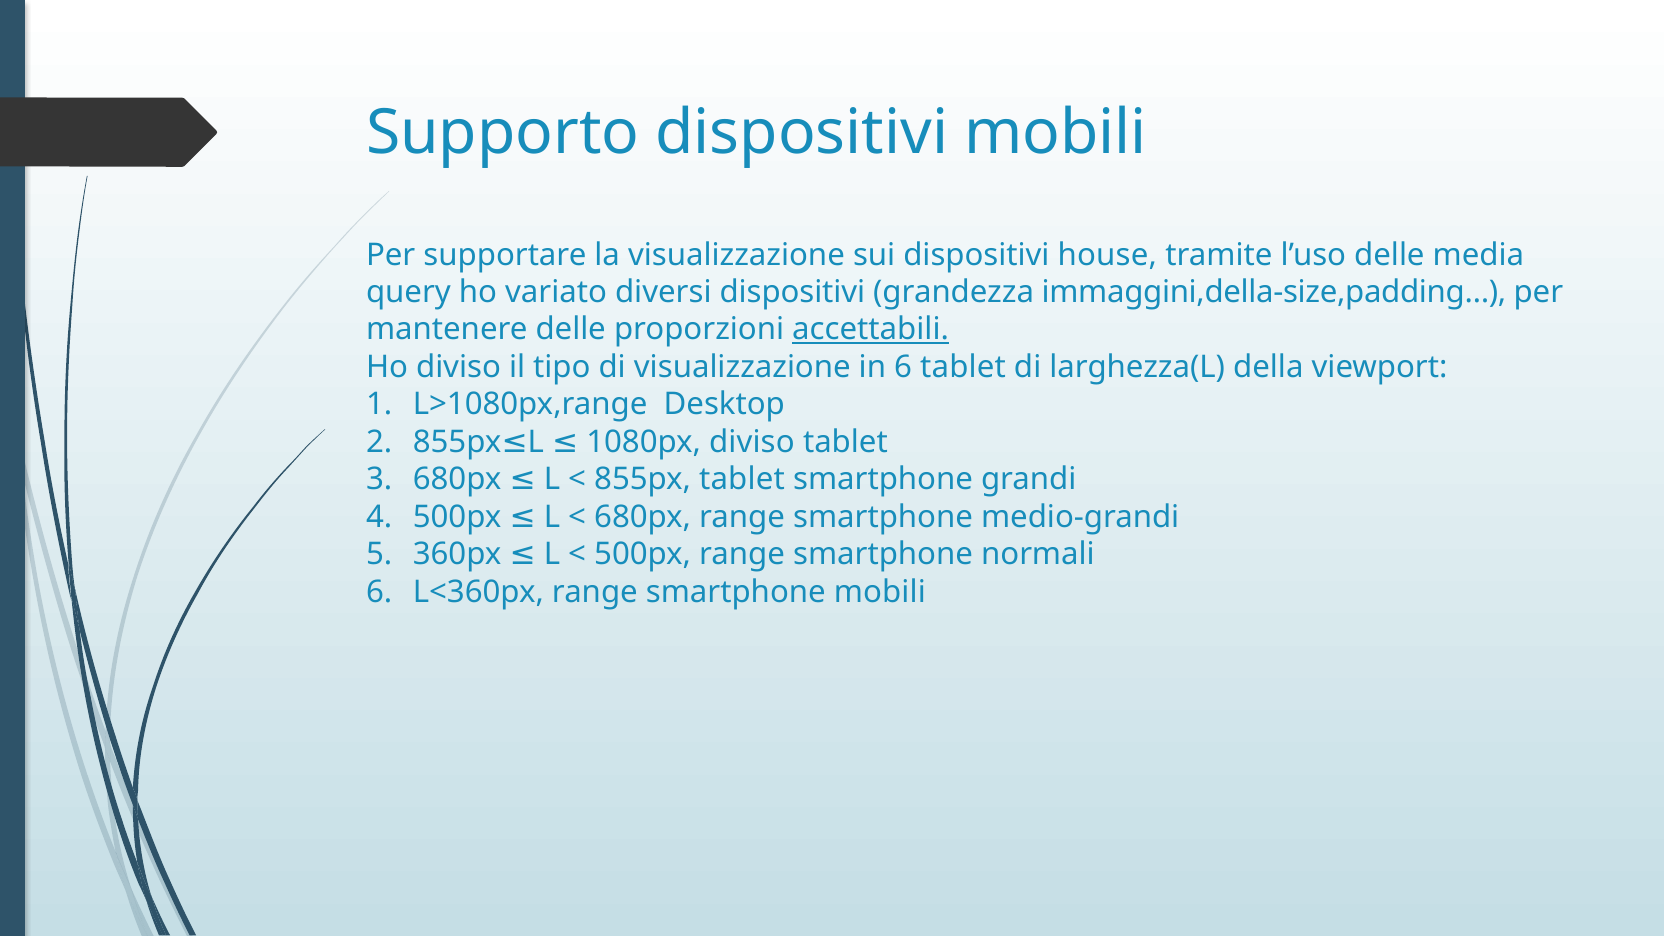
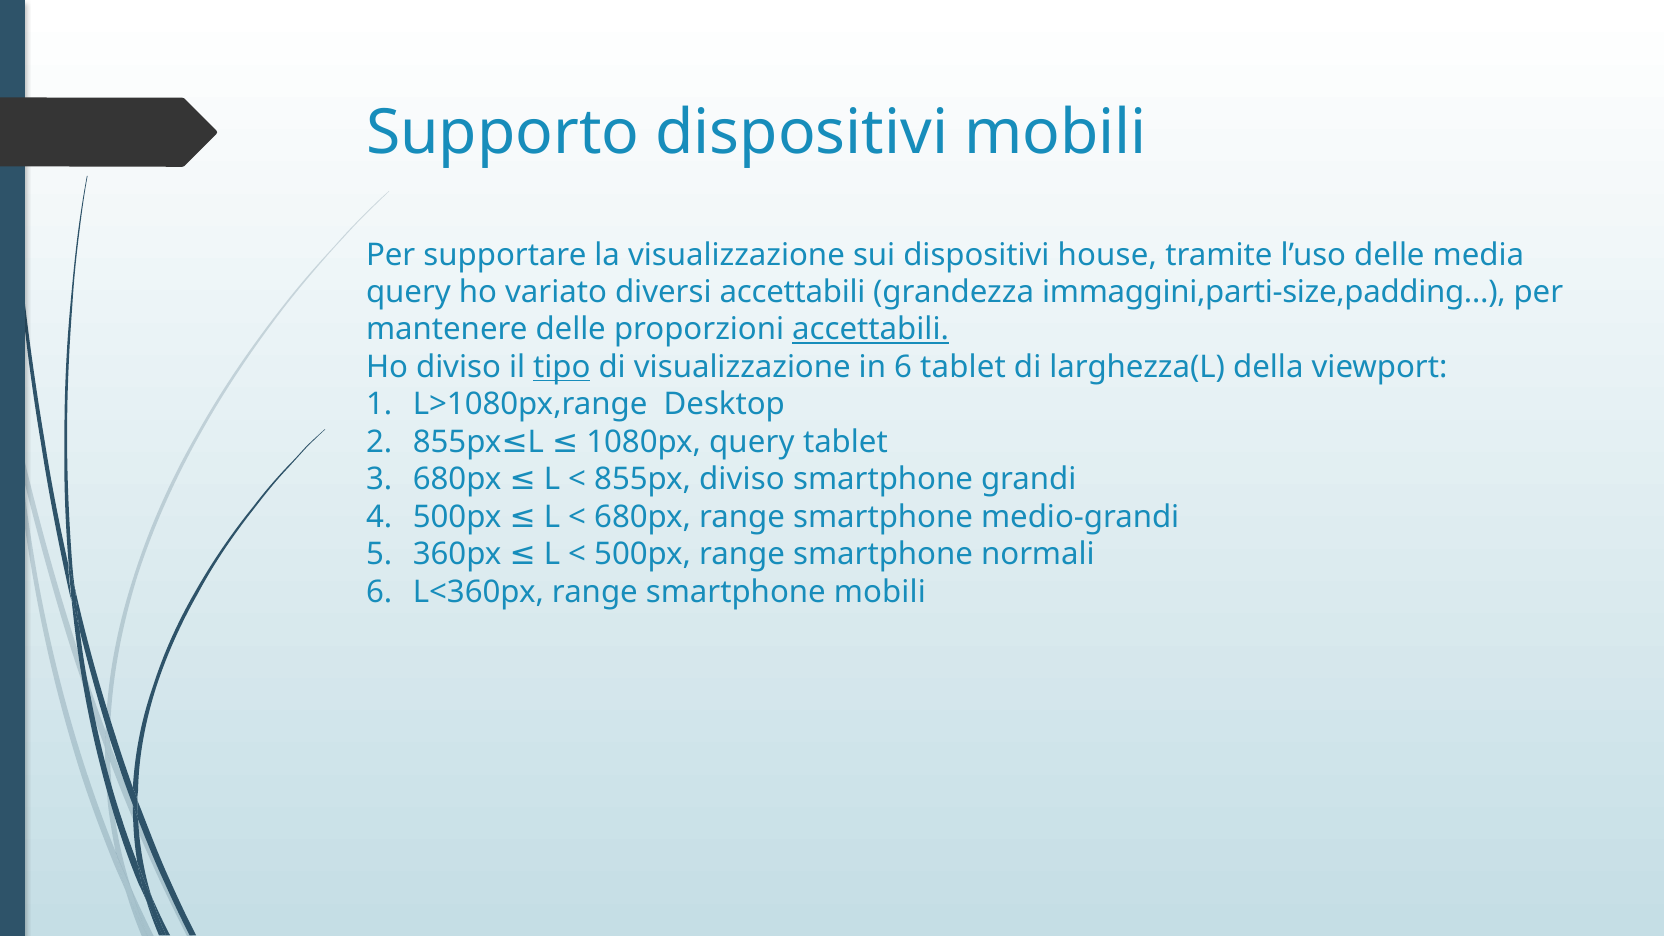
diversi dispositivi: dispositivi -> accettabili
immaggini,della-size,padding…: immaggini,della-size,padding… -> immaggini,parti-size,padding…
tipo underline: none -> present
1080px diviso: diviso -> query
855px tablet: tablet -> diviso
